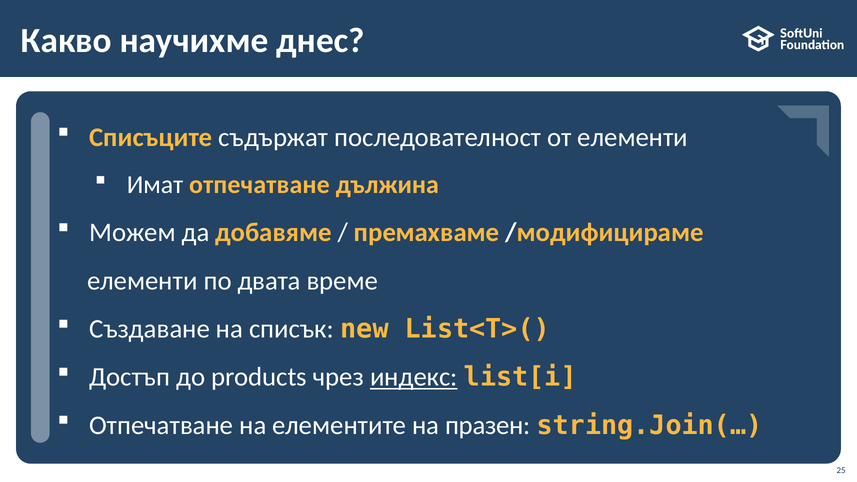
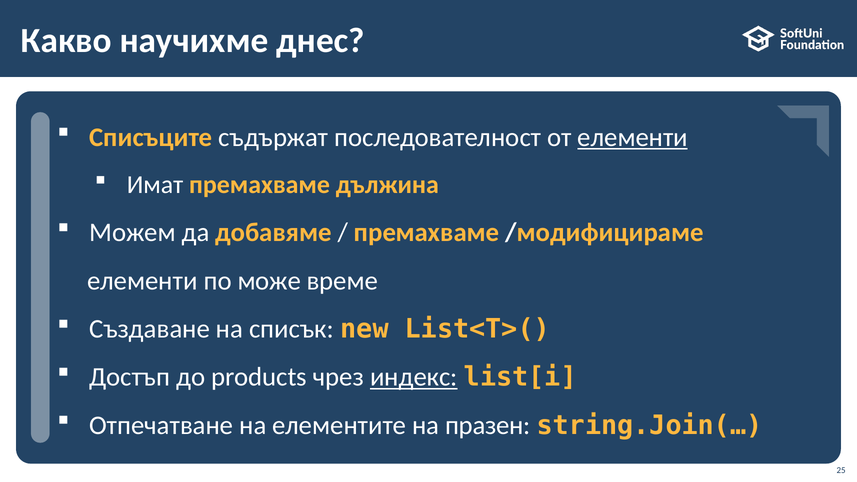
елементи at (633, 137) underline: none -> present
Имат отпечатване: отпечатване -> премахваме
двата: двата -> може
